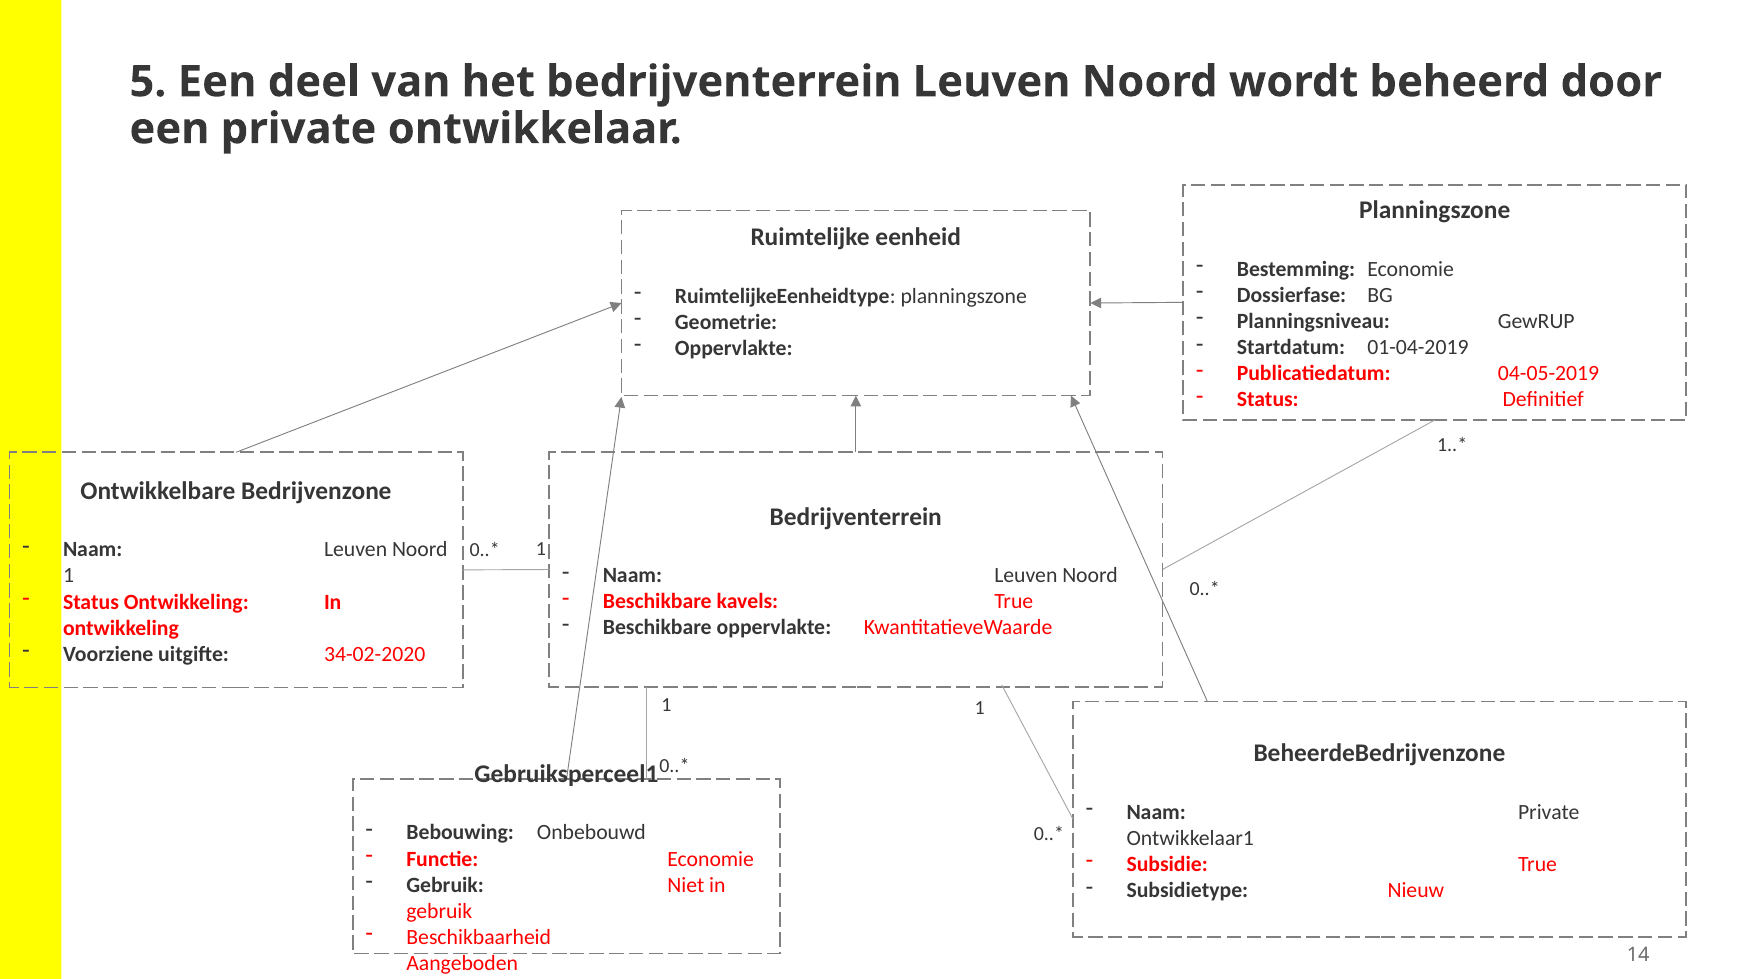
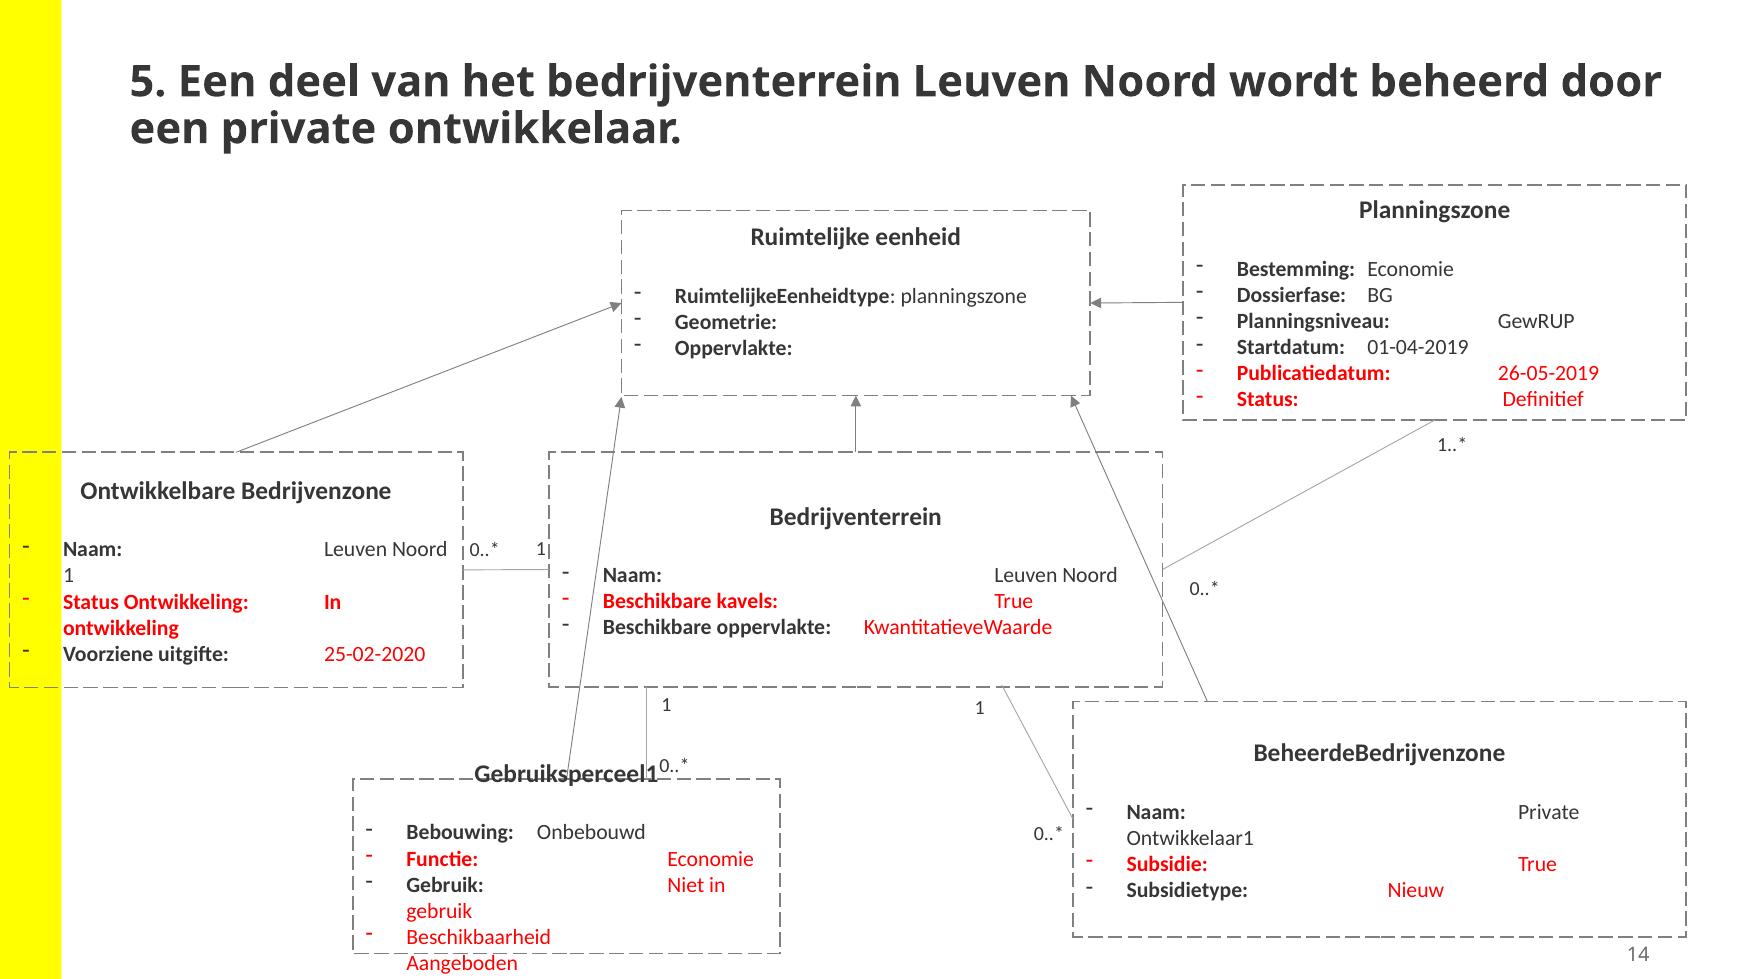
04-05-2019: 04-05-2019 -> 26-05-2019
34-02-2020: 34-02-2020 -> 25-02-2020
